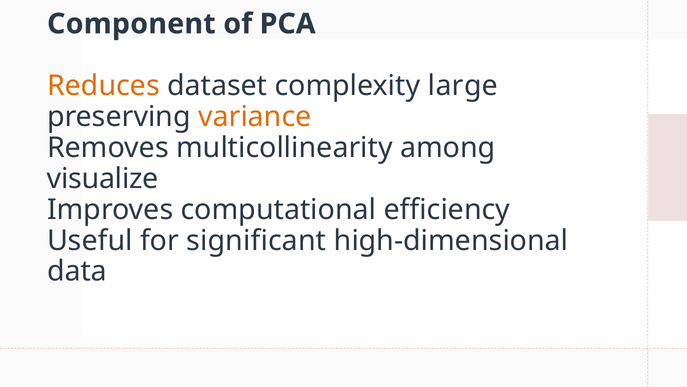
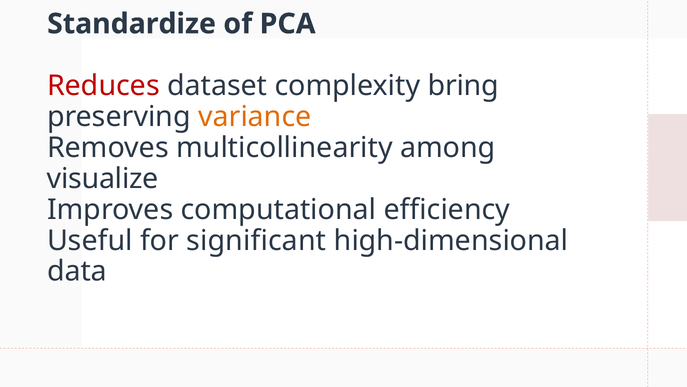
Component: Component -> Standardize
Reduces colour: orange -> red
large: large -> bring
